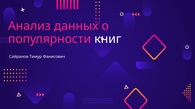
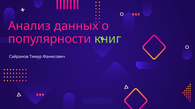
книг colour: white -> light green
